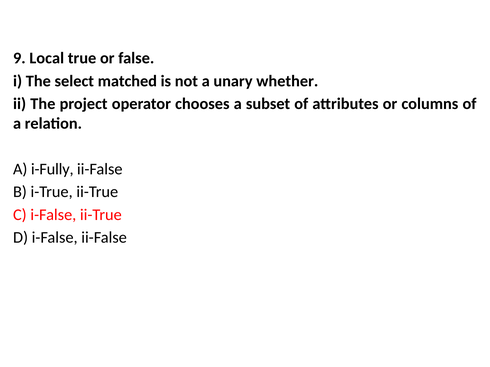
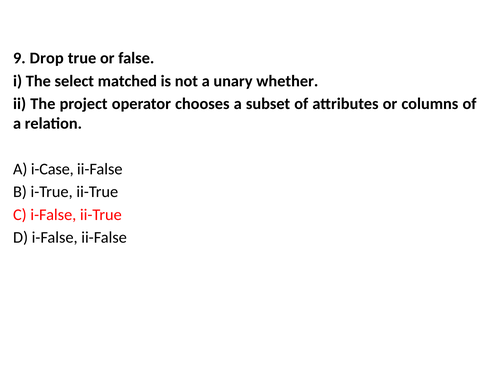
Local: Local -> Drop
i-Fully: i-Fully -> i-Case
